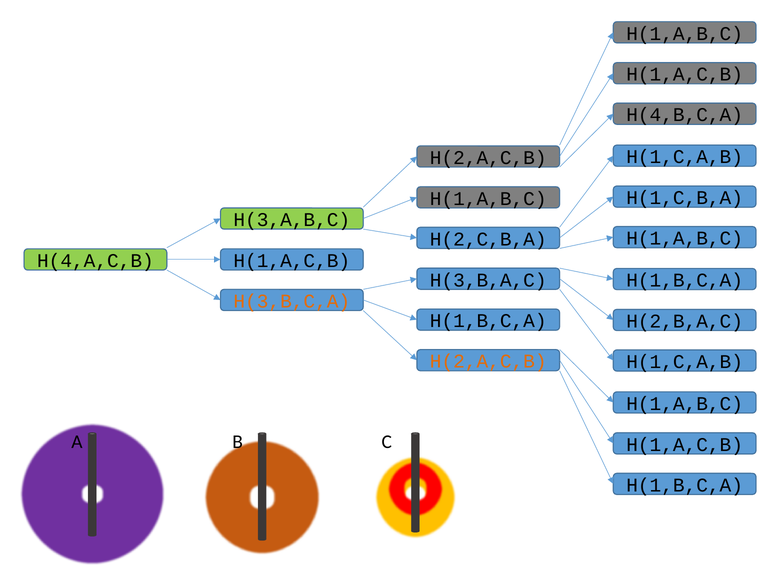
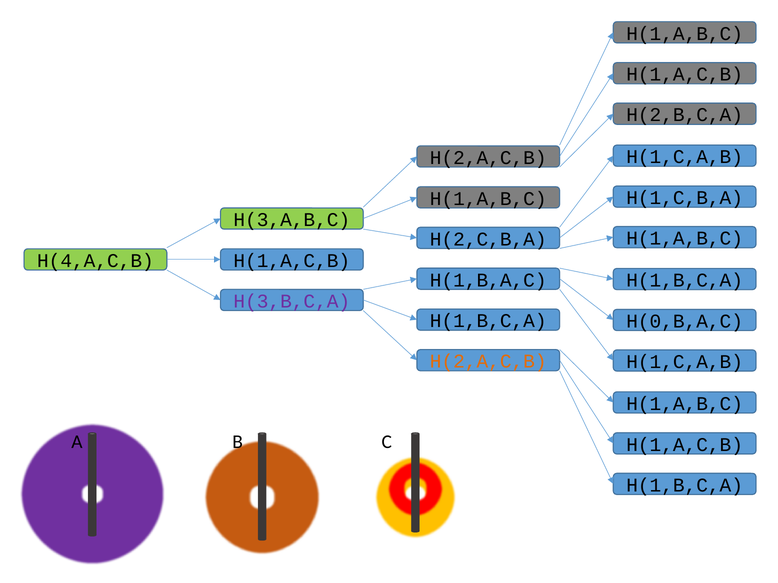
H(4,B,C,A: H(4,B,C,A -> H(2,B,C,A
H(3,B,A,C: H(3,B,A,C -> H(1,B,A,C
H(3,B,C,A colour: orange -> purple
H(2,B,A,C: H(2,B,A,C -> H(0,B,A,C
